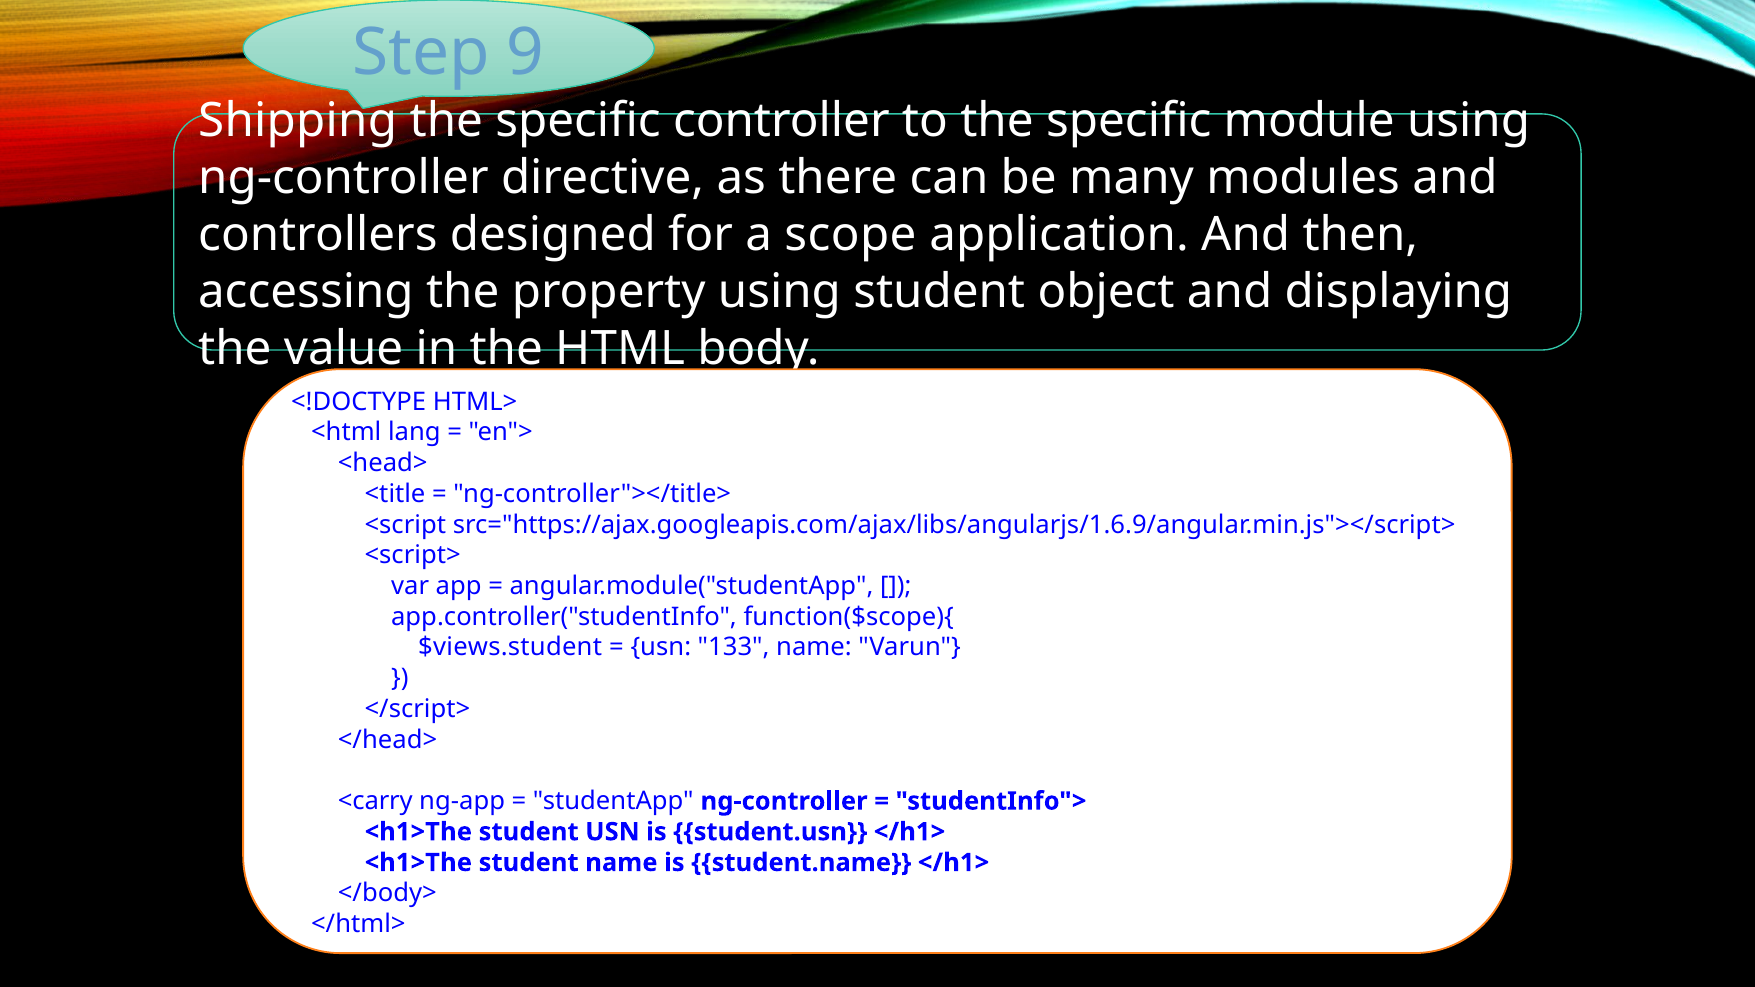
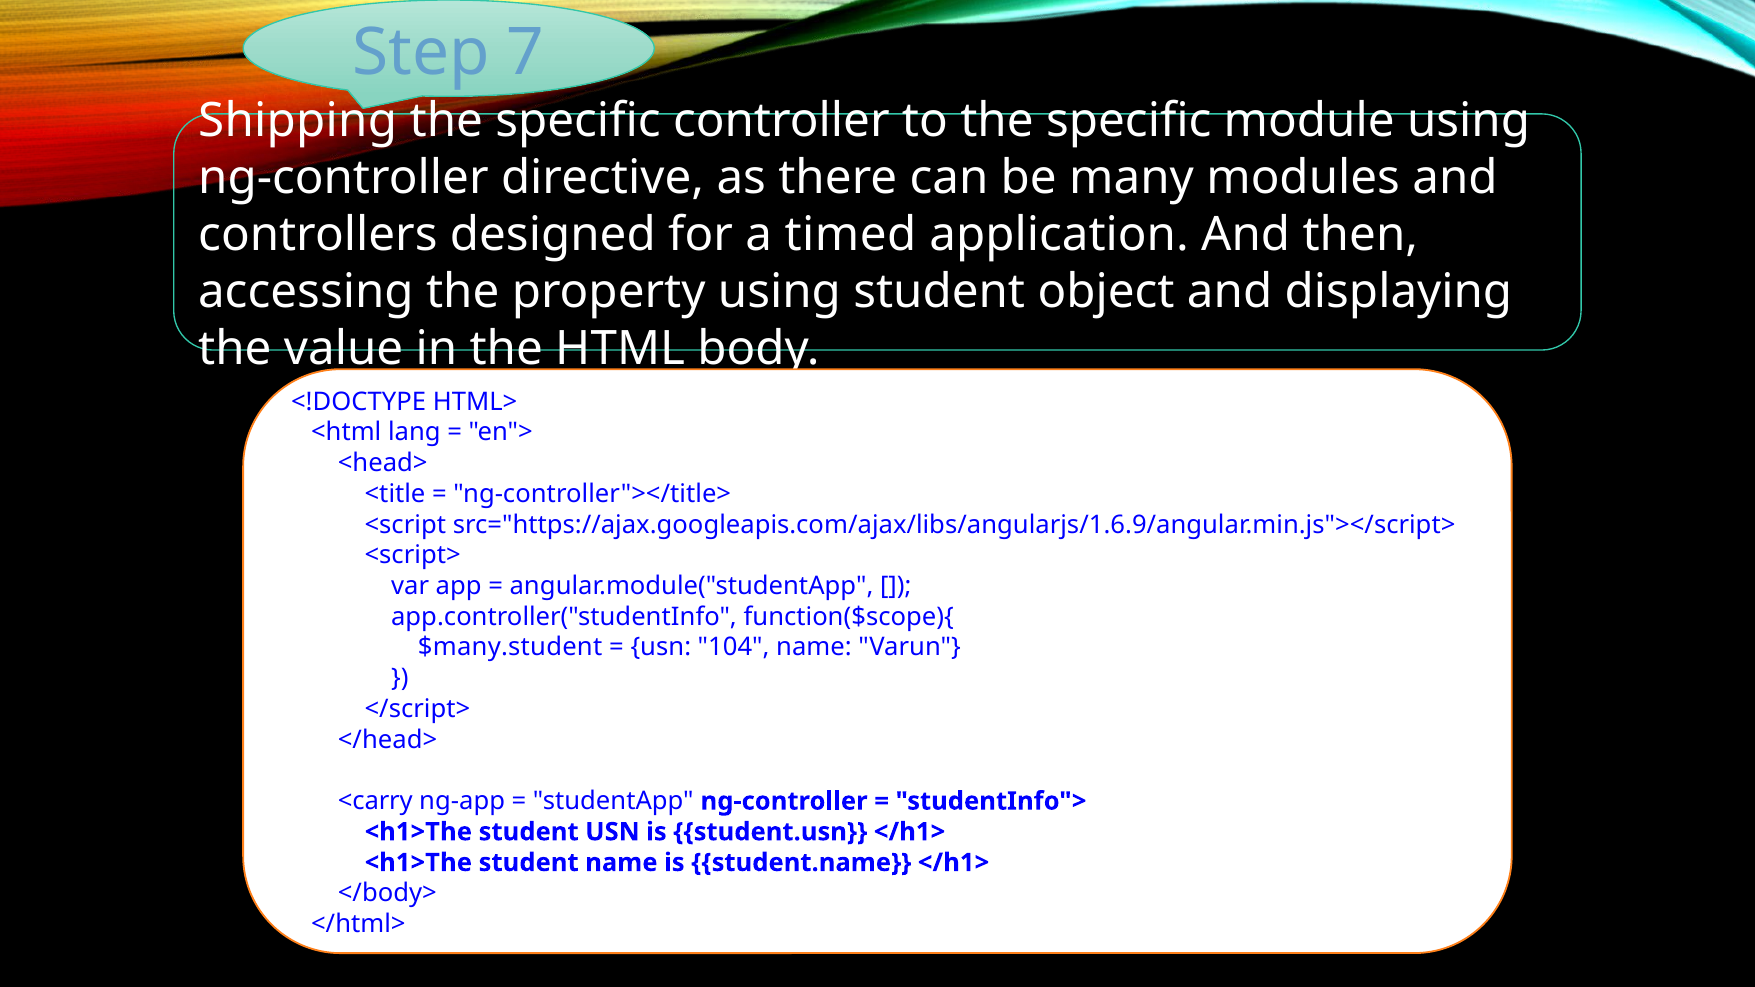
9: 9 -> 7
scope: scope -> timed
$views.student: $views.student -> $many.student
133: 133 -> 104
